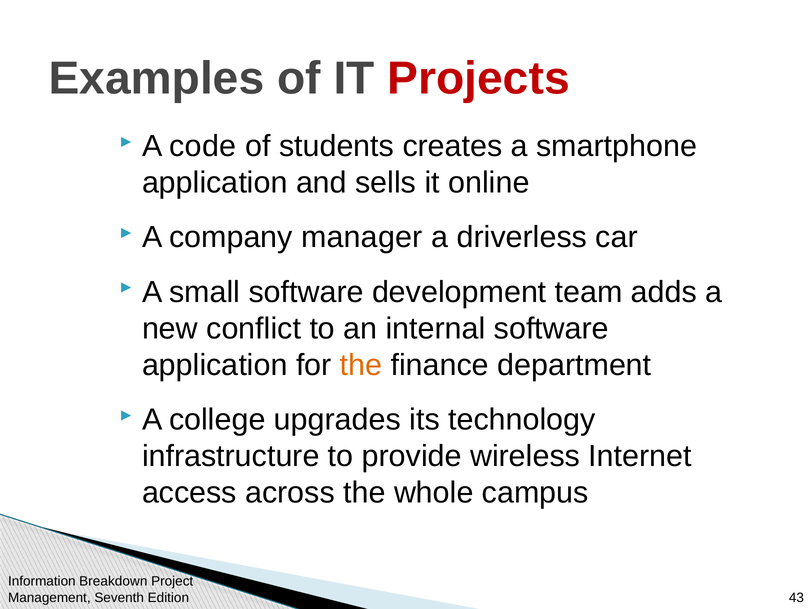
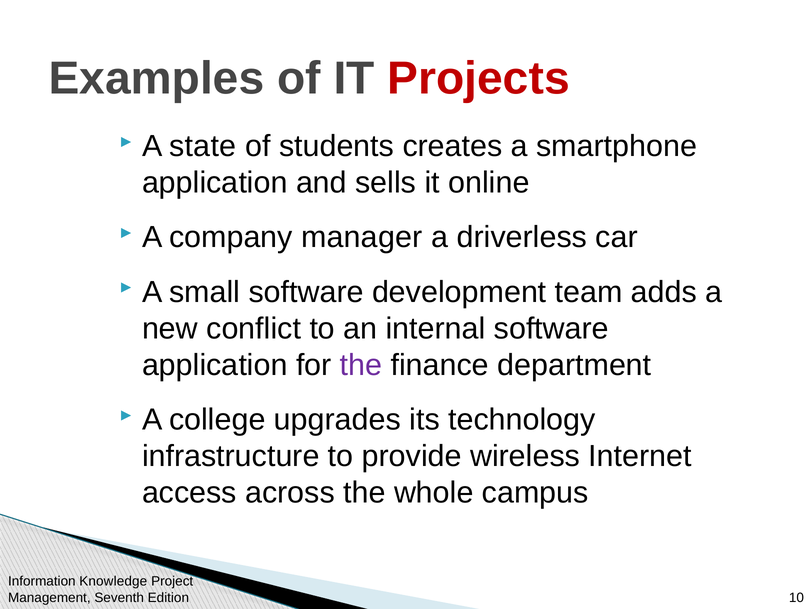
code: code -> state
the at (361, 365) colour: orange -> purple
Breakdown: Breakdown -> Knowledge
43: 43 -> 10
